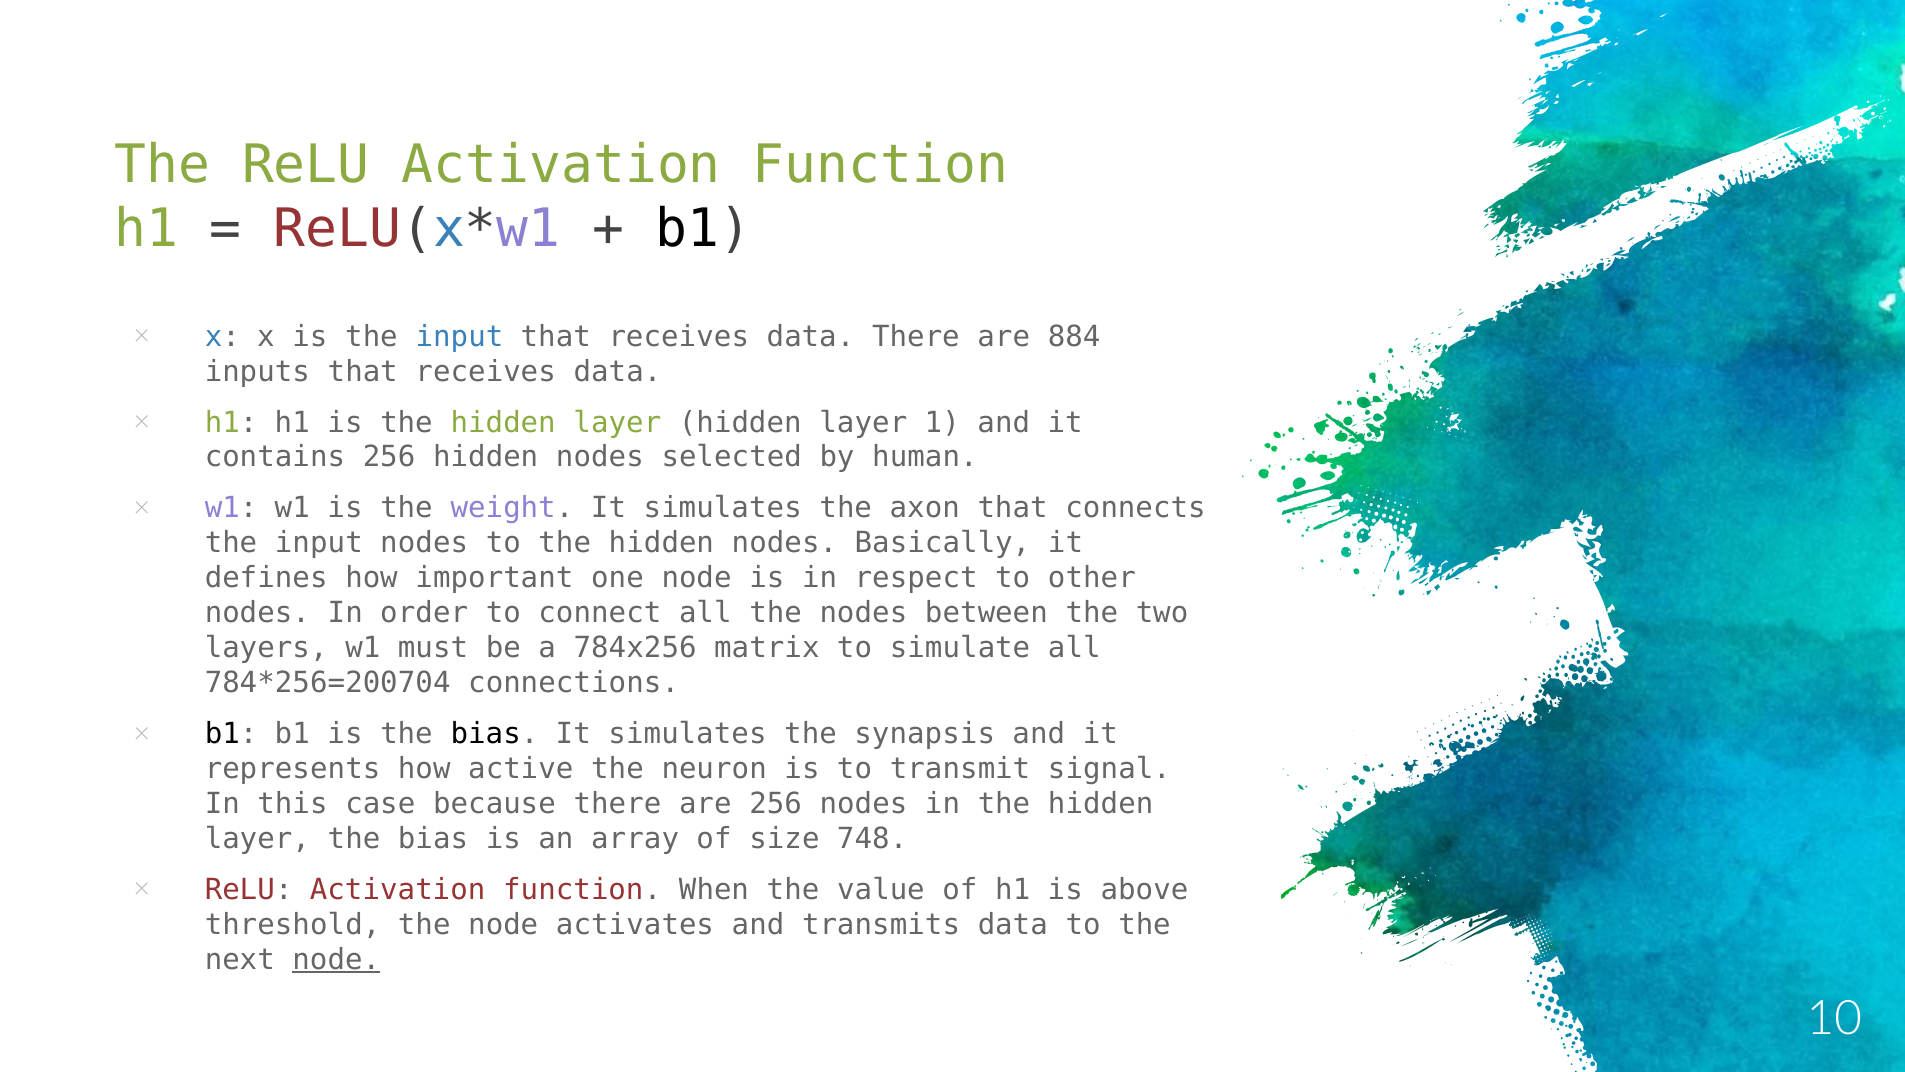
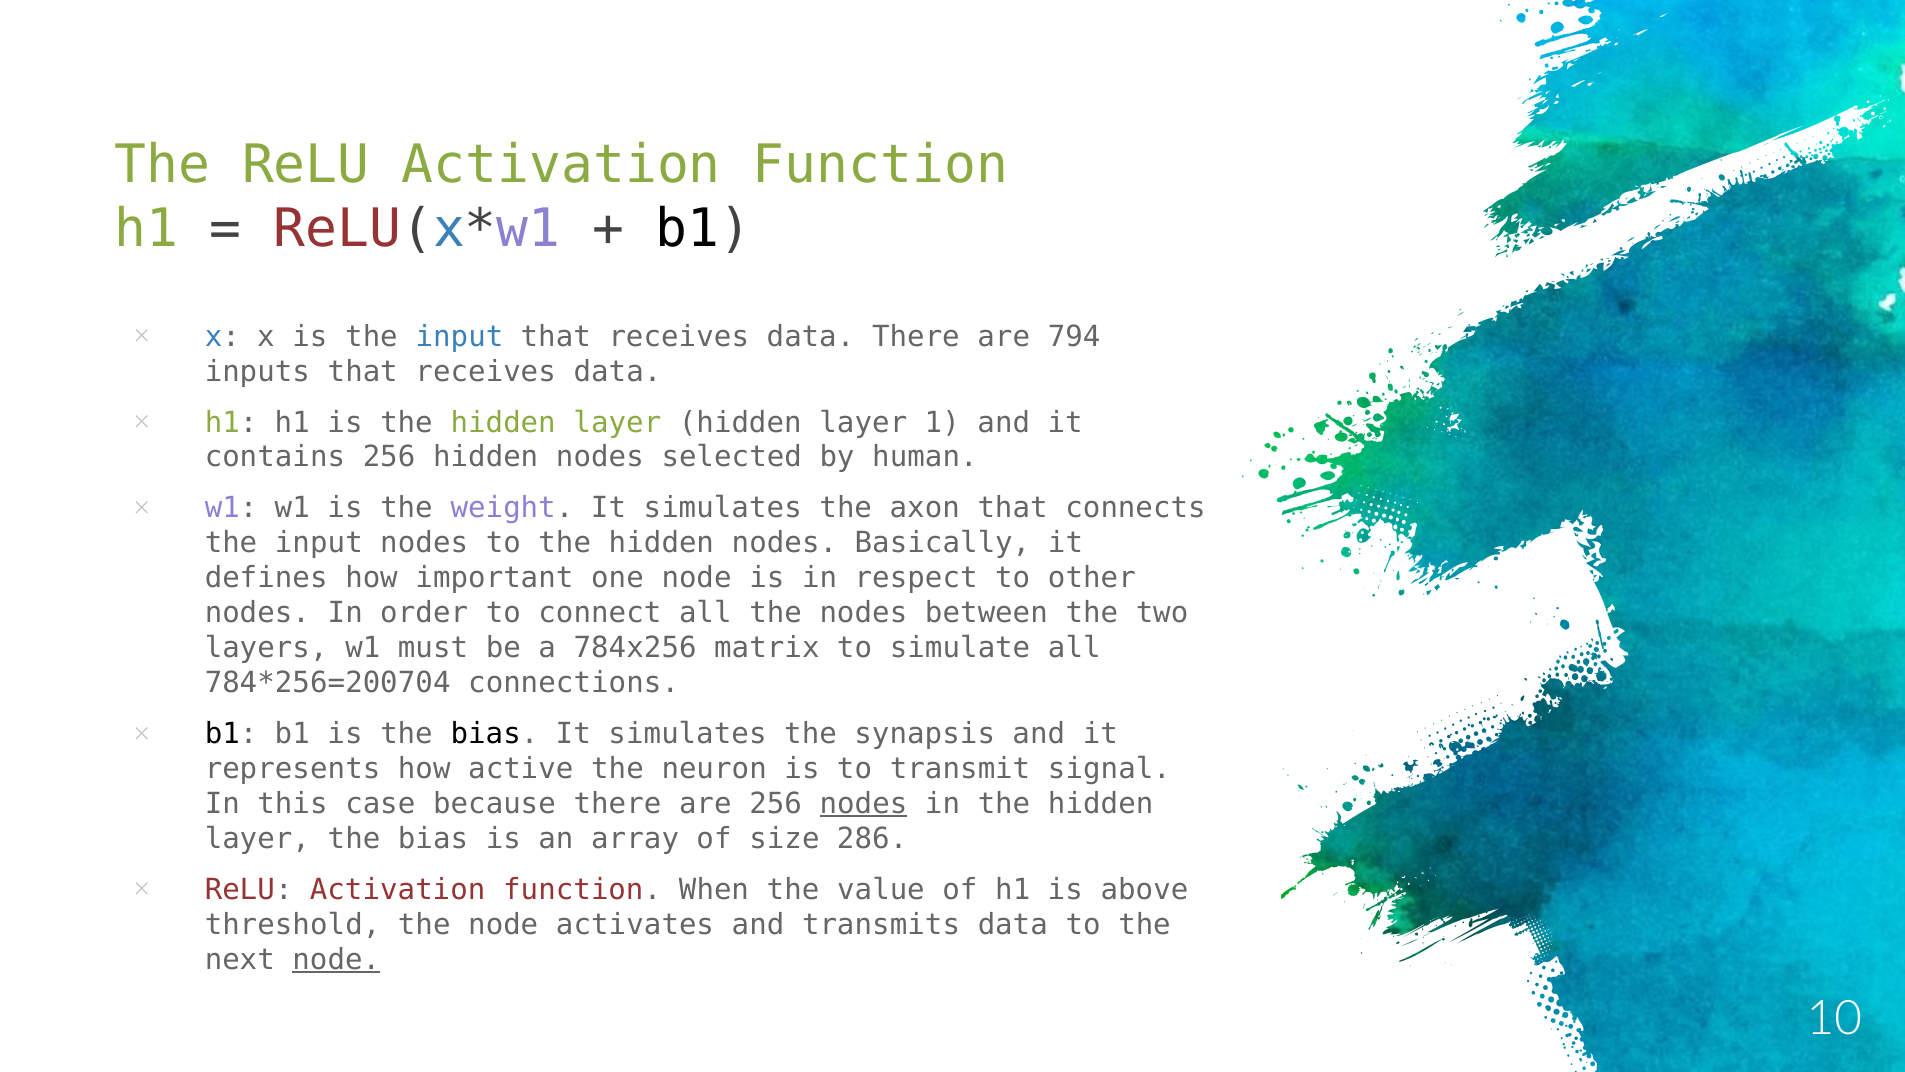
884: 884 -> 794
nodes at (863, 804) underline: none -> present
748: 748 -> 286
